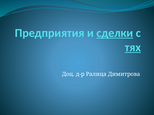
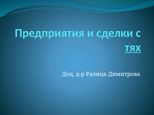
сделки underline: present -> none
